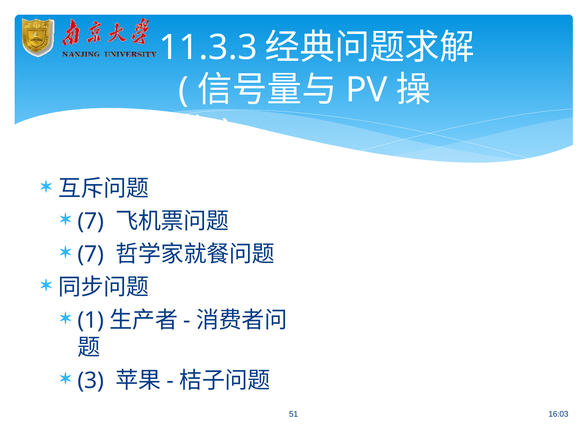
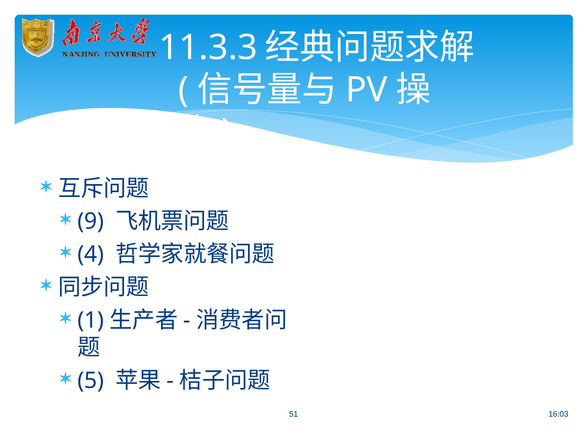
7 at (91, 221): 7 -> 9
7 at (91, 254): 7 -> 4
3: 3 -> 5
